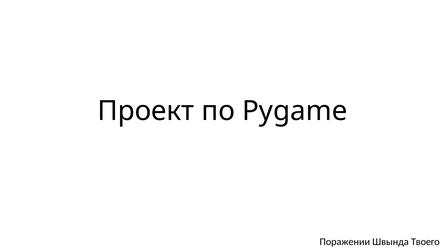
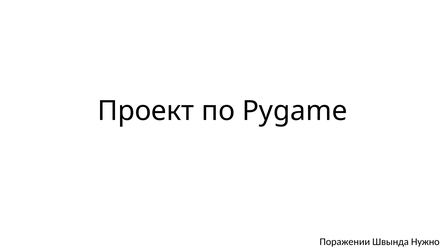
Твоего: Твоего -> Нужно
